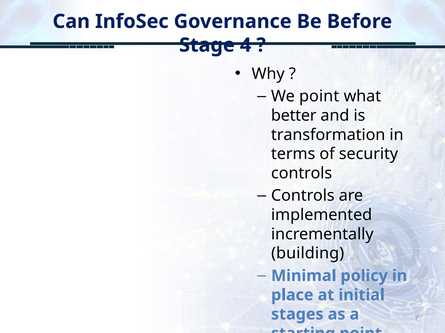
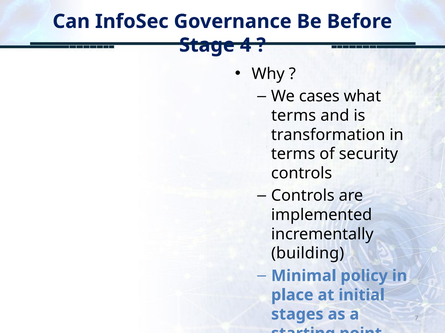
We point: point -> cases
better at (294, 116): better -> terms
